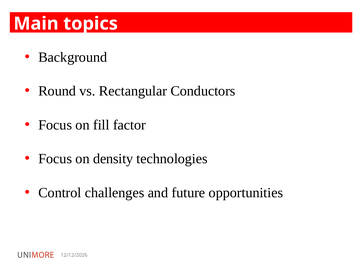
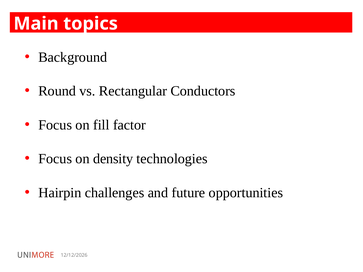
Control: Control -> Hairpin
